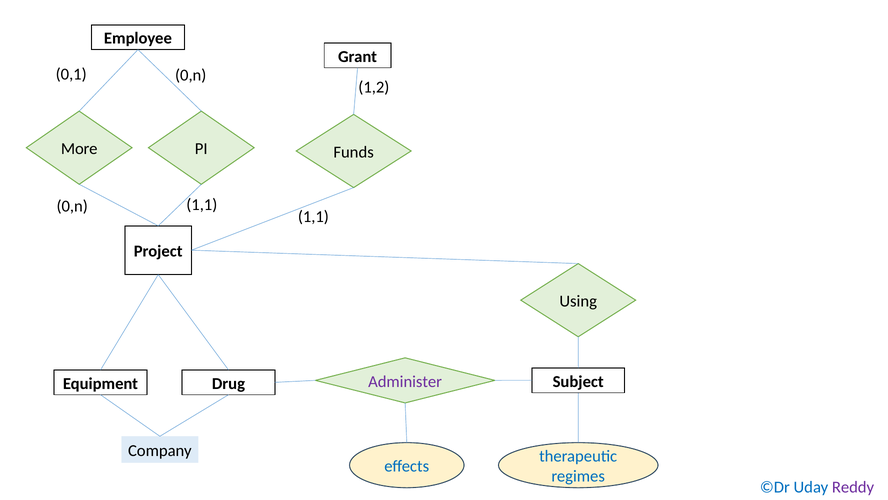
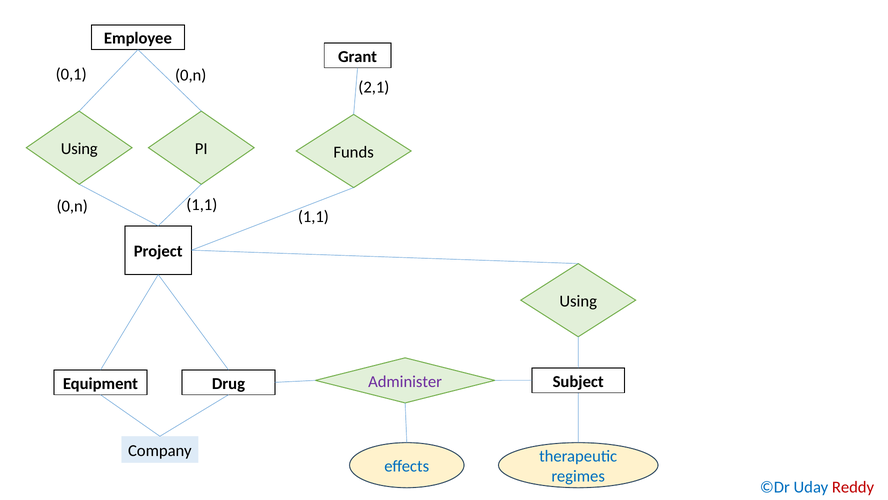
1,2: 1,2 -> 2,1
More at (79, 149): More -> Using
Reddy colour: purple -> red
